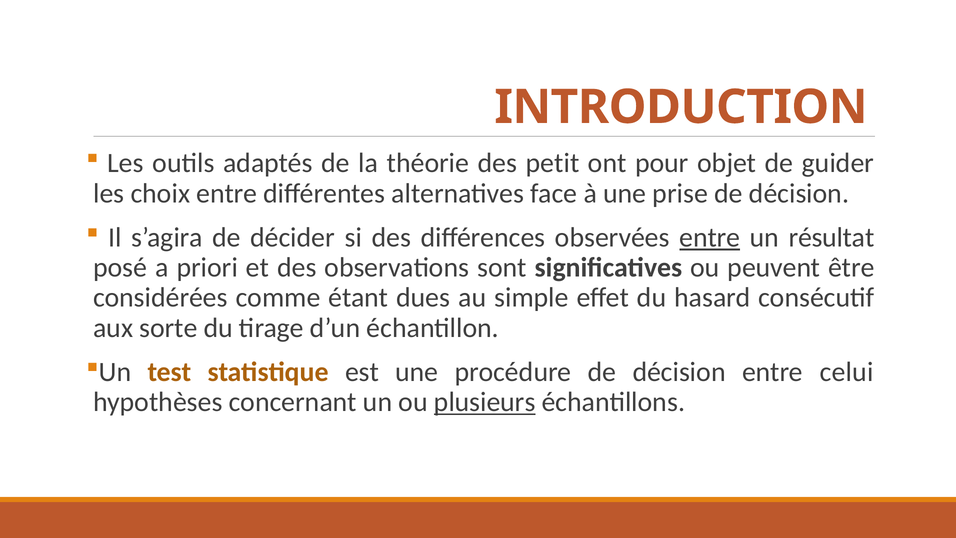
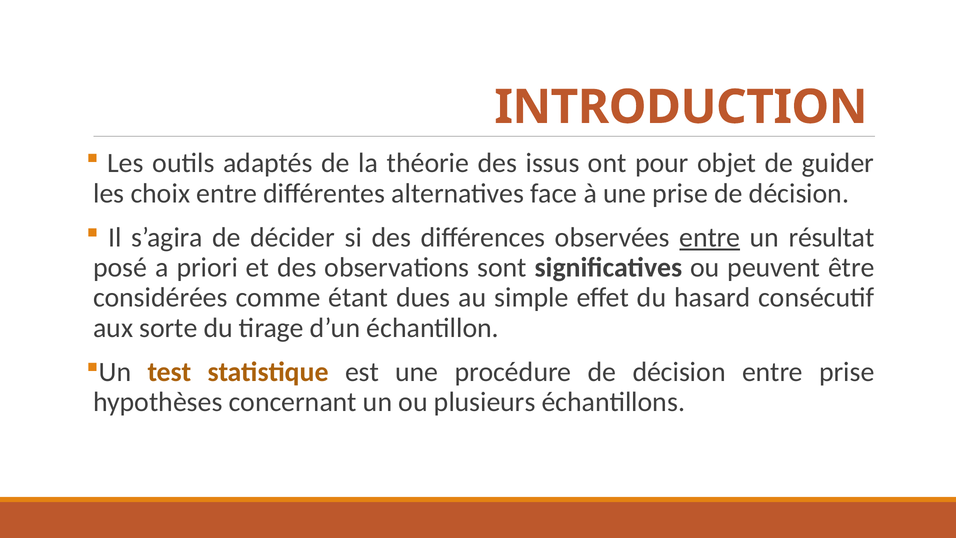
petit: petit -> issus
entre celui: celui -> prise
plusieurs underline: present -> none
